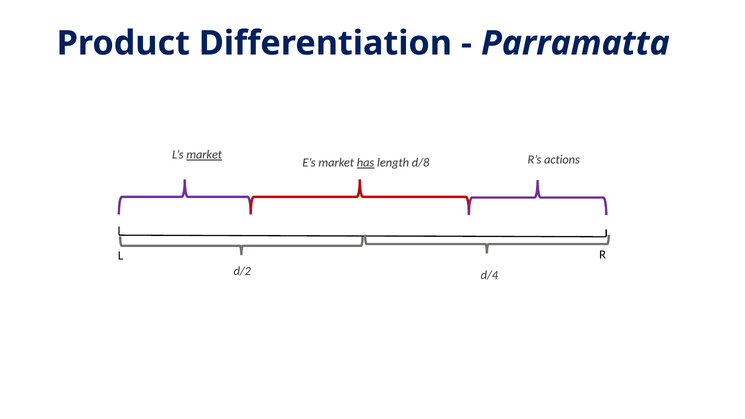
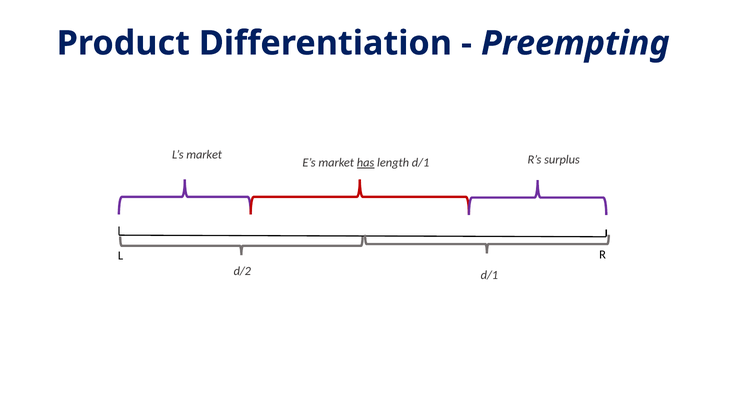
Parramatta: Parramatta -> Preempting
market at (204, 155) underline: present -> none
length d/8: d/8 -> d/1
actions: actions -> surplus
d/2 d/4: d/4 -> d/1
